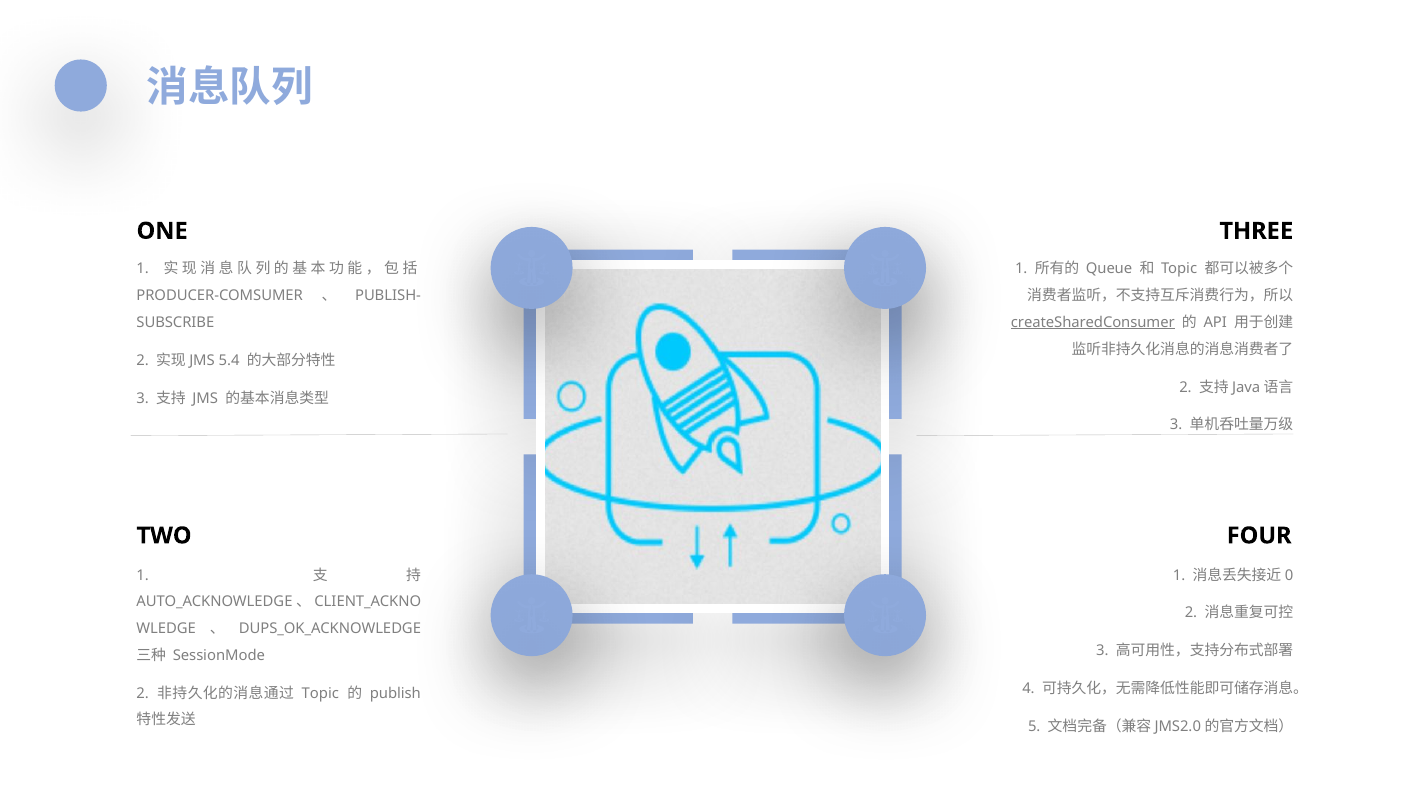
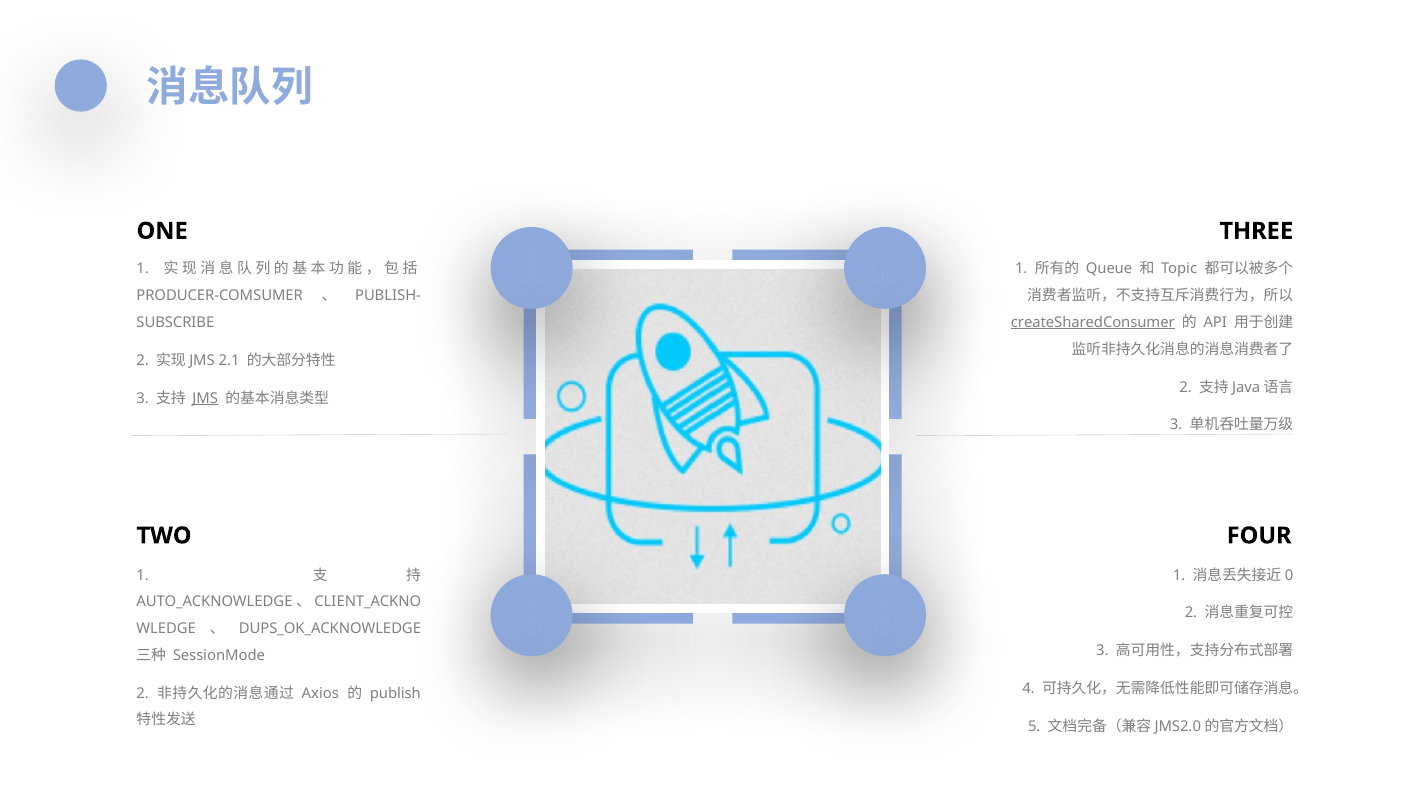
5.4: 5.4 -> 2.1
JMS underline: none -> present
Topic at (320, 693): Topic -> Axios
